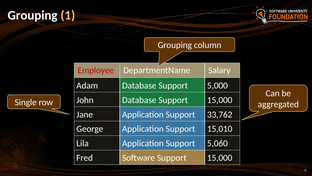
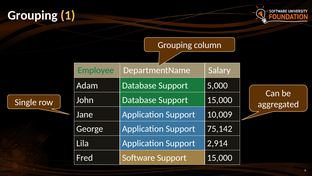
Employee colour: red -> green
33,762: 33,762 -> 10,009
15,010: 15,010 -> 75,142
5,060: 5,060 -> 2,914
